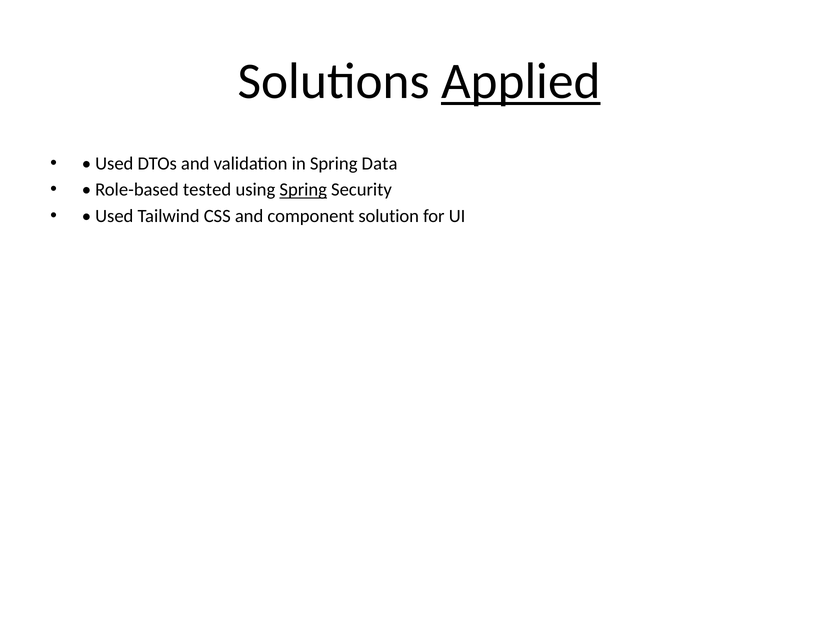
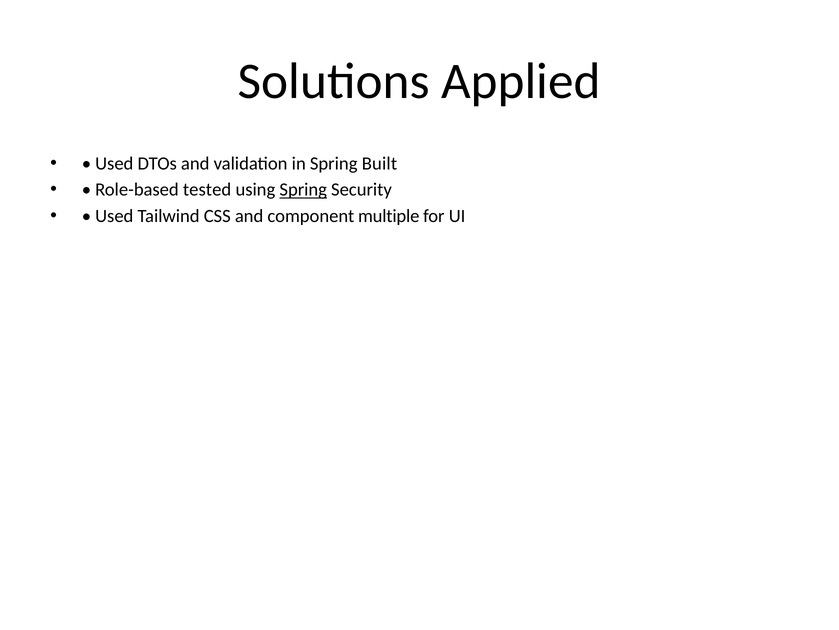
Applied underline: present -> none
Data: Data -> Built
solution: solution -> multiple
